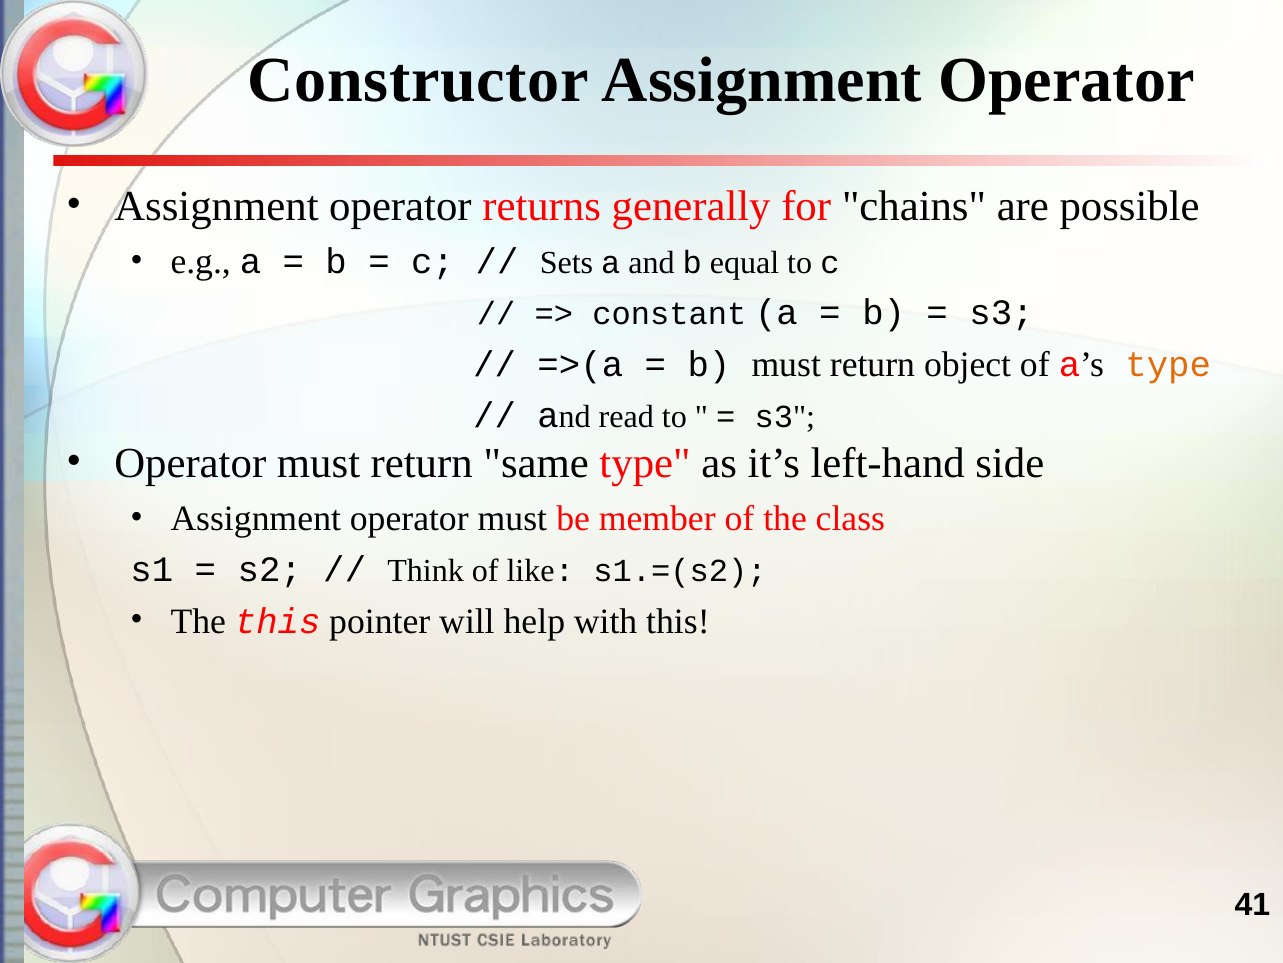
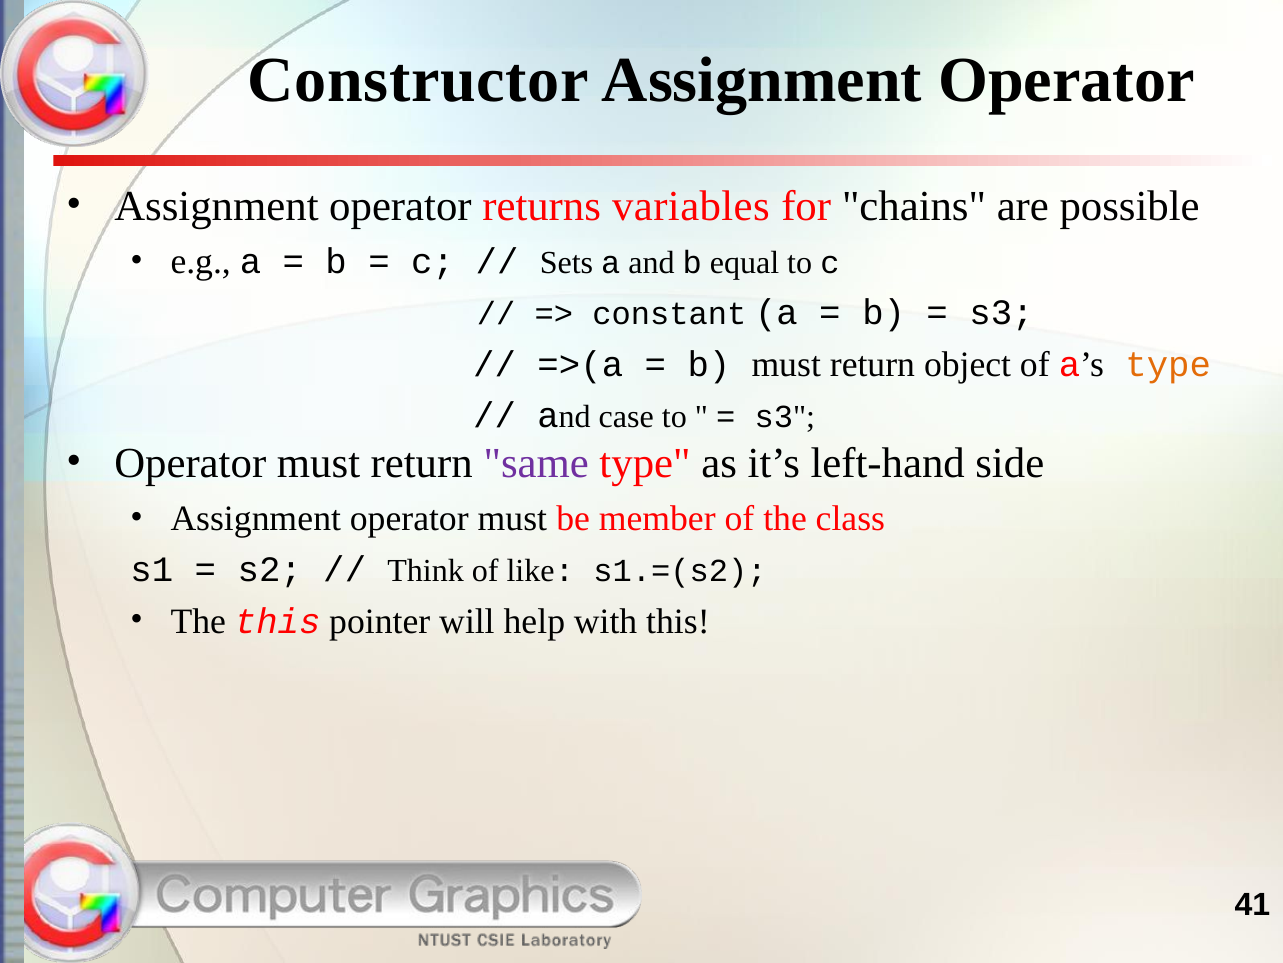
generally: generally -> variables
read: read -> case
same colour: black -> purple
